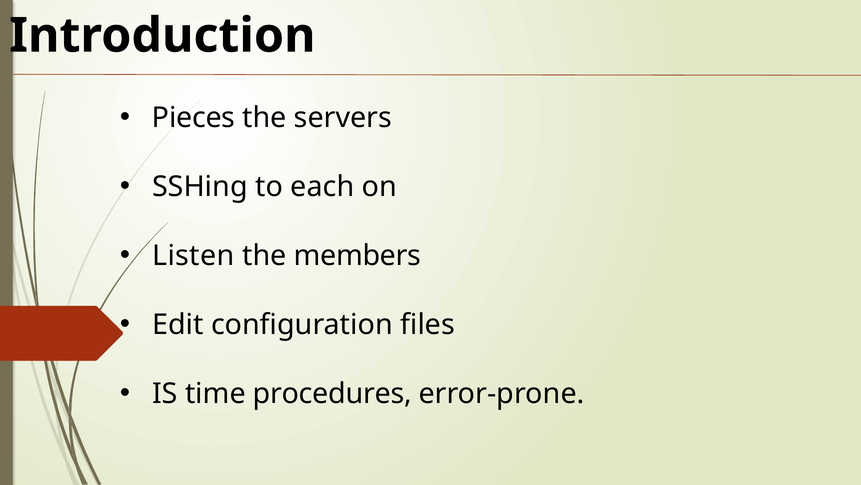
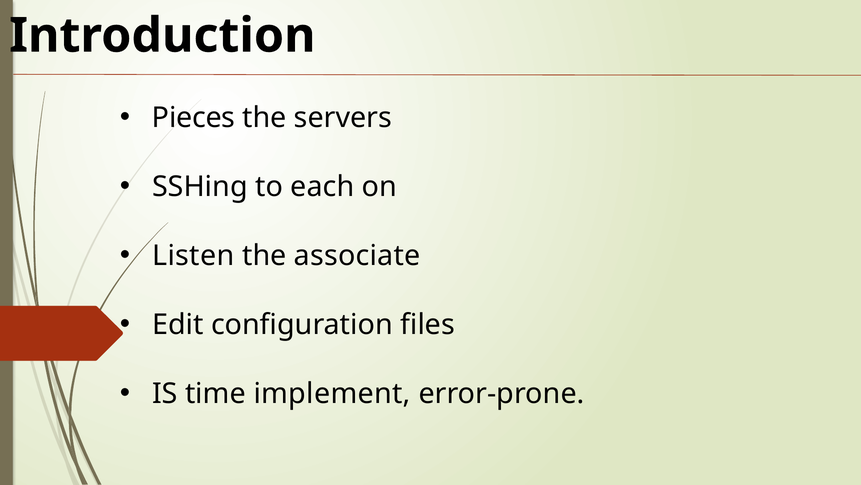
members: members -> associate
procedures: procedures -> implement
